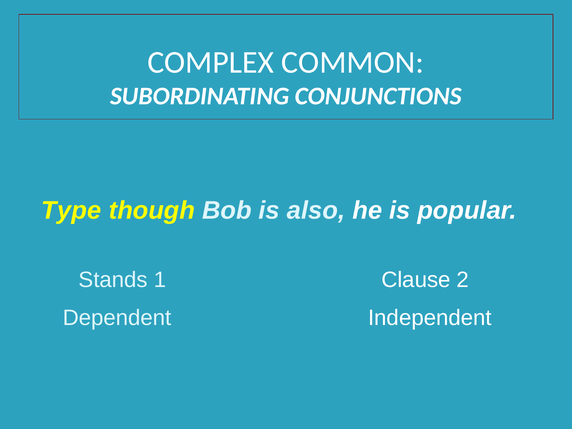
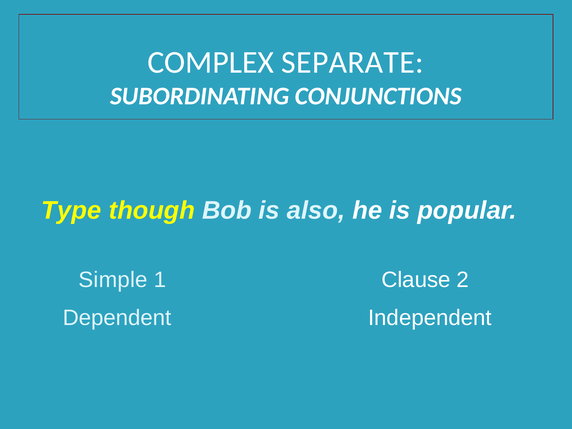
COMMON: COMMON -> SEPARATE
Stands: Stands -> Simple
